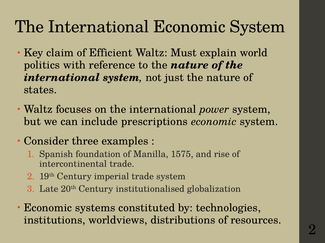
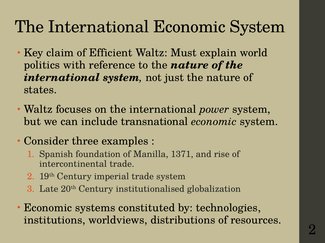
prescriptions: prescriptions -> transnational
1575: 1575 -> 1371
